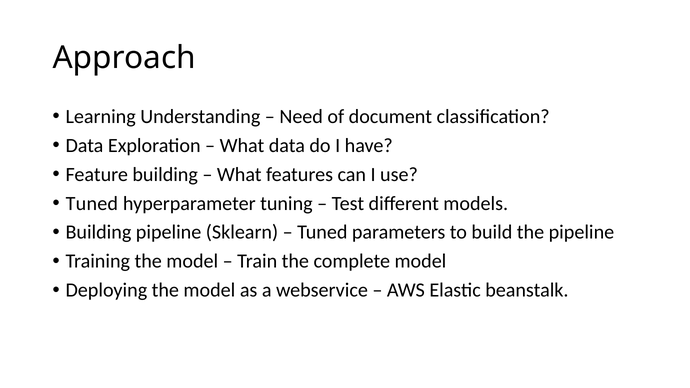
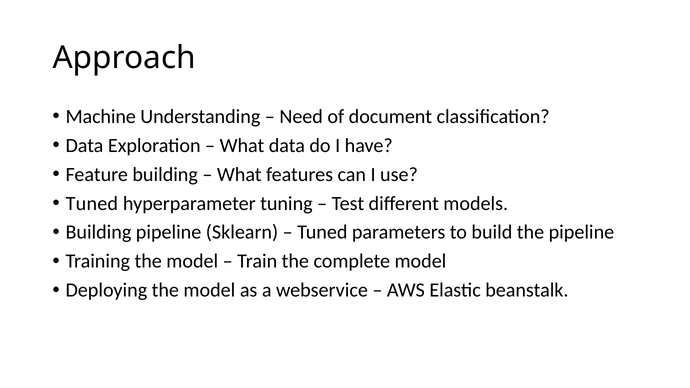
Learning: Learning -> Machine
